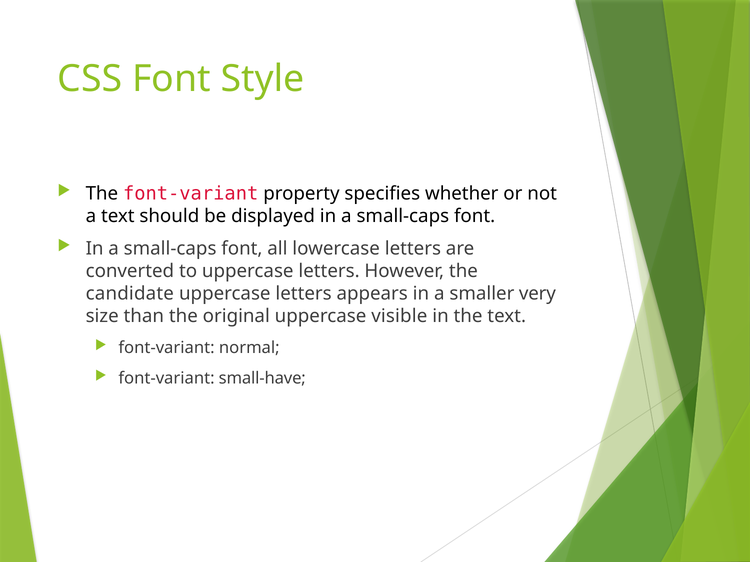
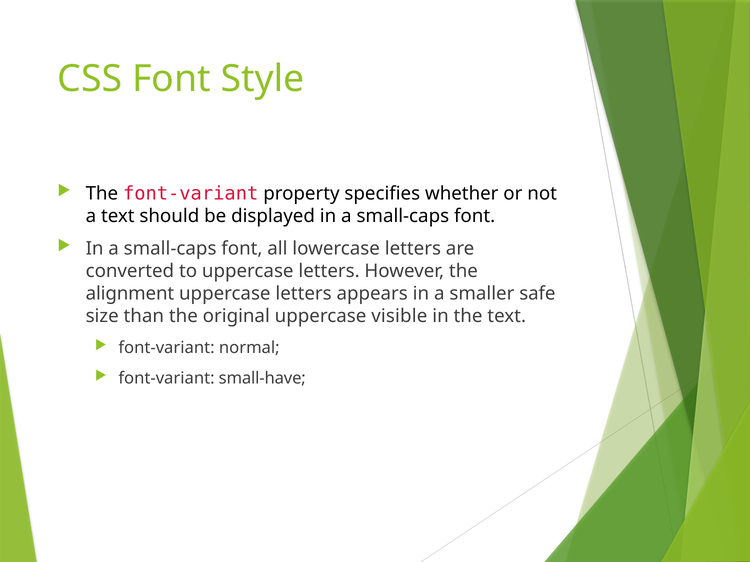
candidate: candidate -> alignment
very: very -> safe
